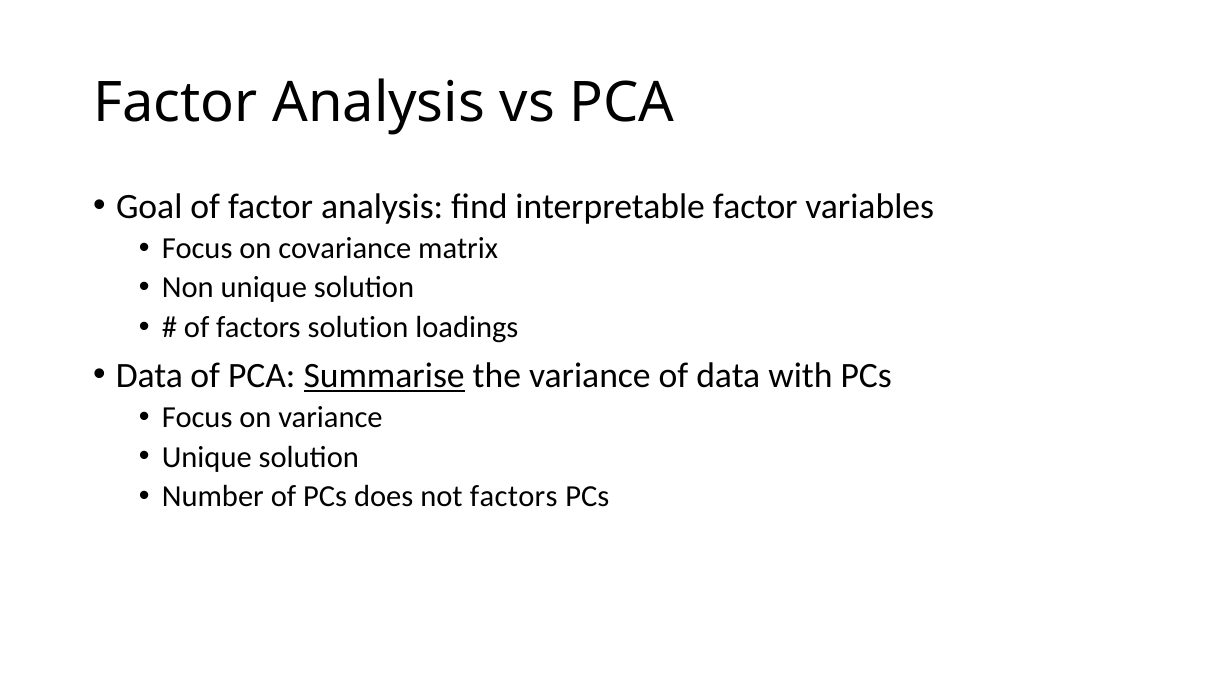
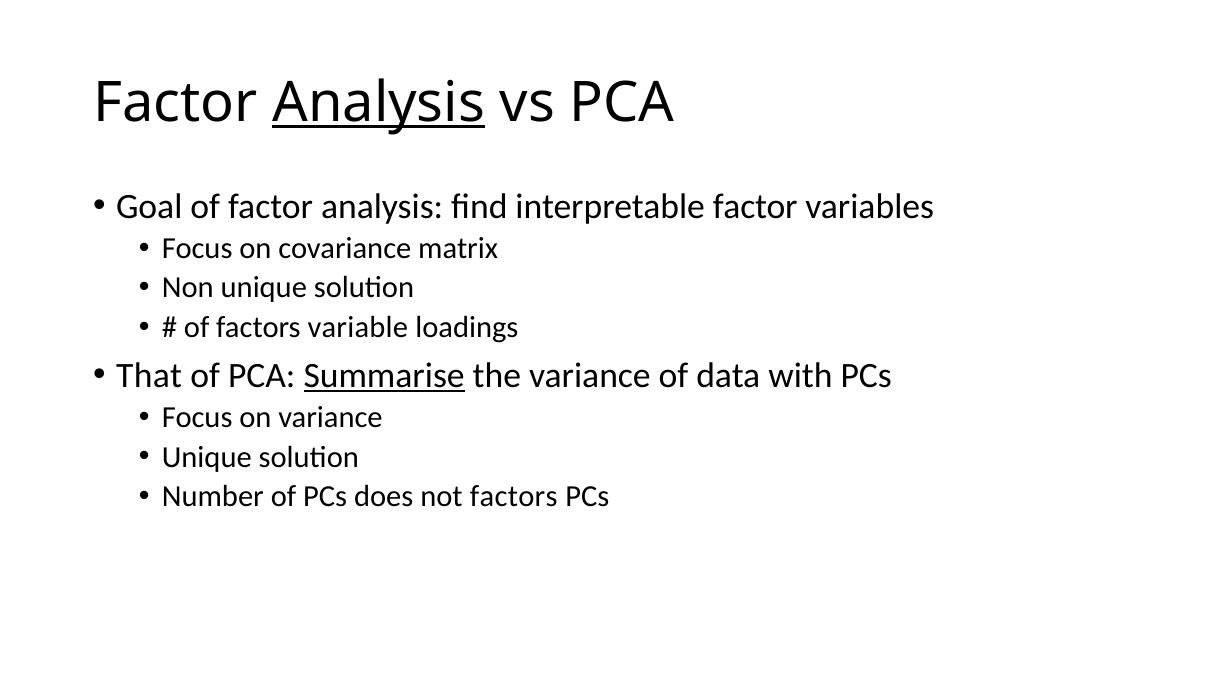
Analysis at (379, 103) underline: none -> present
factors solution: solution -> variable
Data at (149, 376): Data -> That
